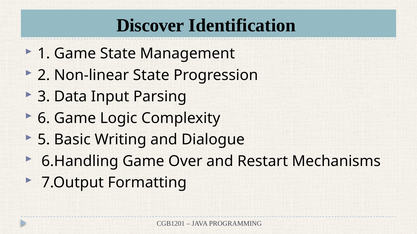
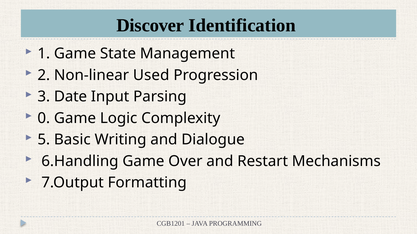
Non-linear State: State -> Used
Data: Data -> Date
6: 6 -> 0
